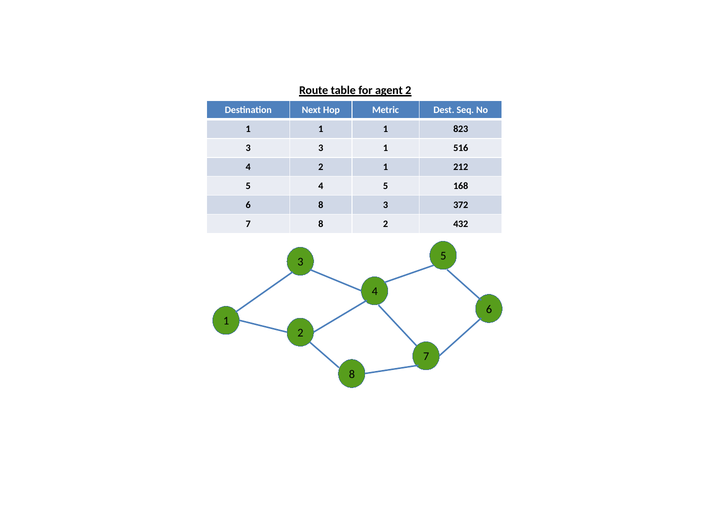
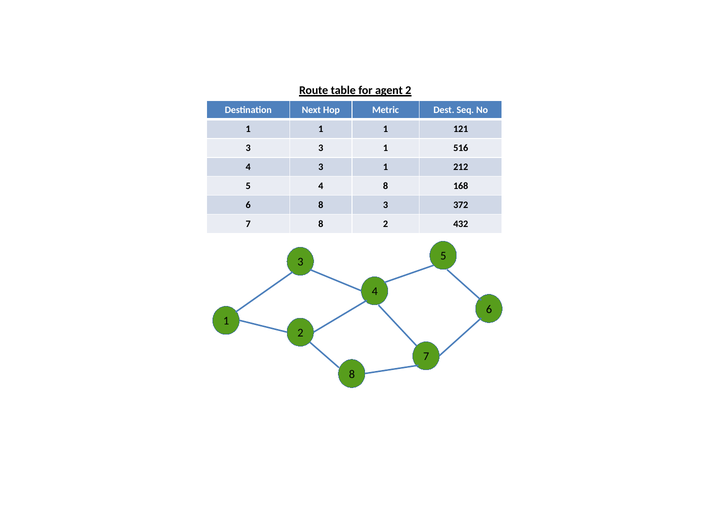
823: 823 -> 121
2 at (321, 167): 2 -> 3
4 5: 5 -> 8
